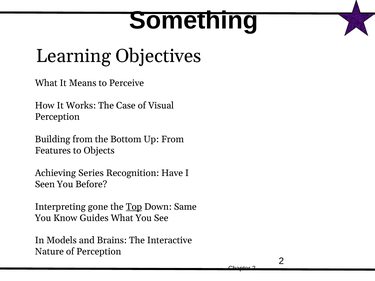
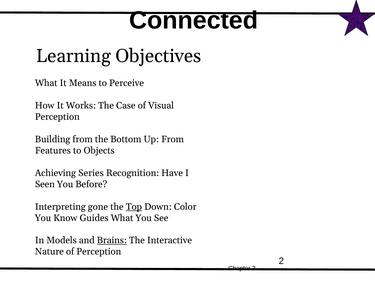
Something: Something -> Connected
Same: Same -> Color
Brains underline: none -> present
